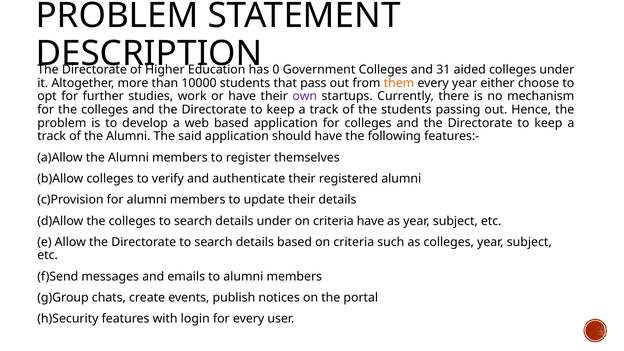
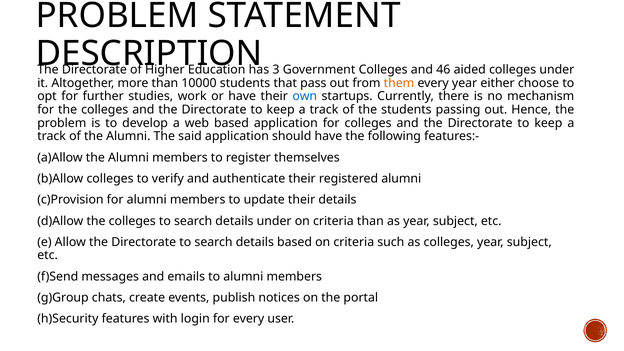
0: 0 -> 3
31: 31 -> 46
own colour: purple -> blue
criteria have: have -> than
